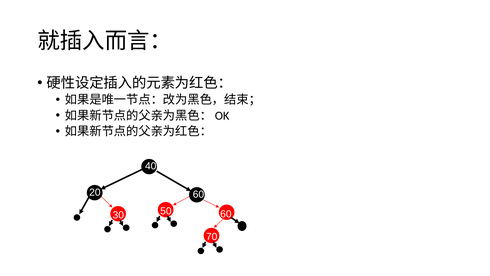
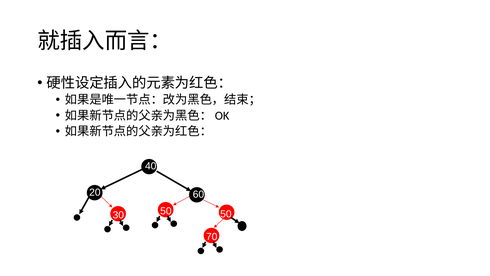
50 60: 60 -> 50
